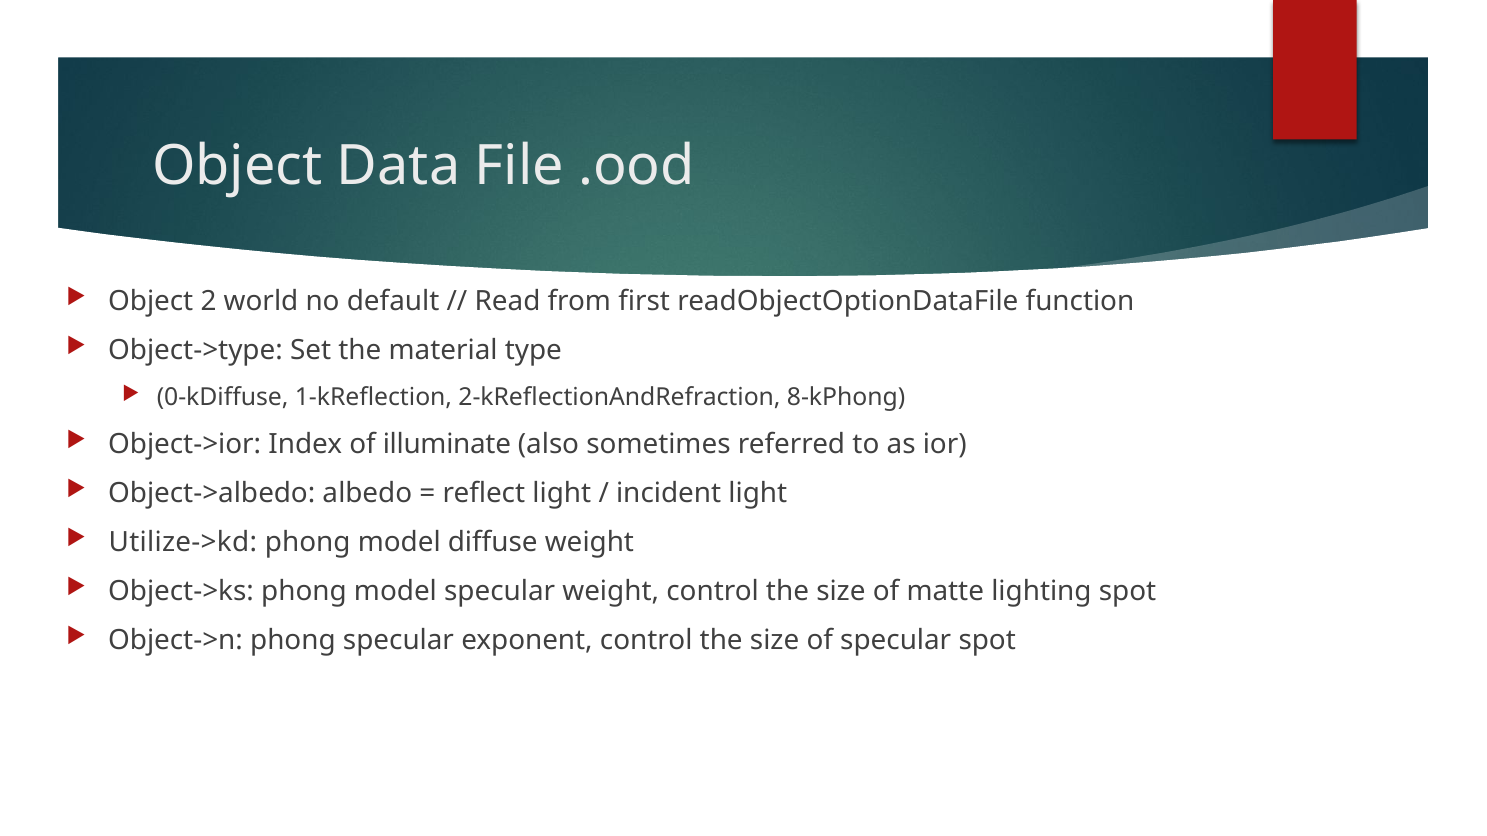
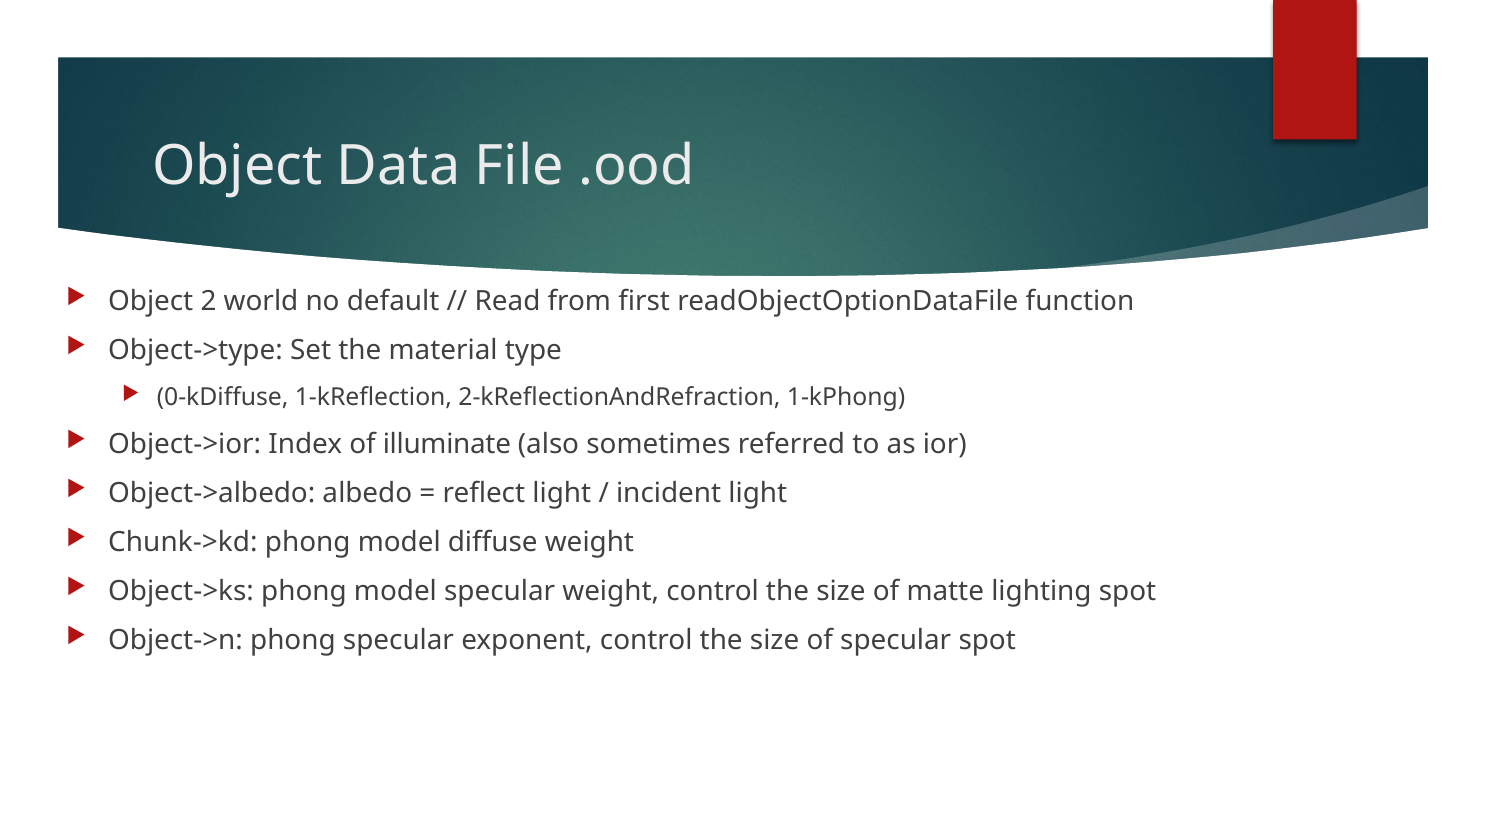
8-kPhong: 8-kPhong -> 1-kPhong
Utilize->kd: Utilize->kd -> Chunk->kd
